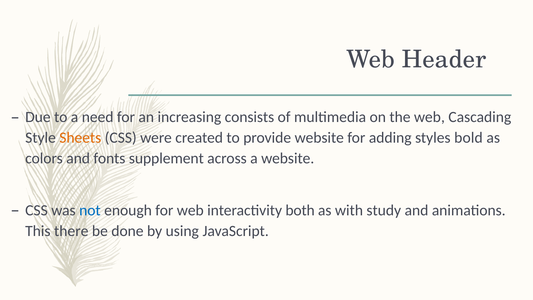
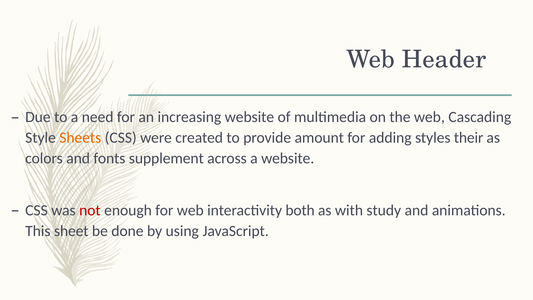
increasing consists: consists -> website
provide website: website -> amount
bold: bold -> their
not colour: blue -> red
there: there -> sheet
